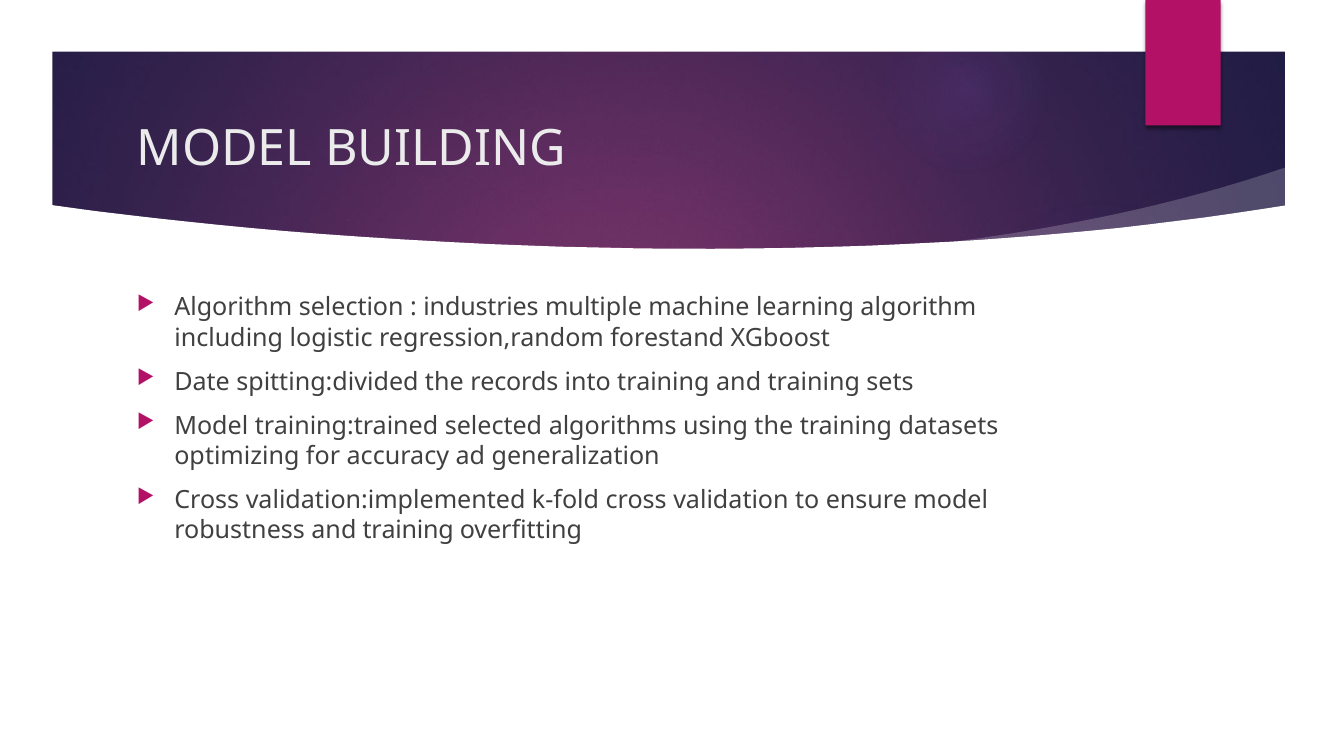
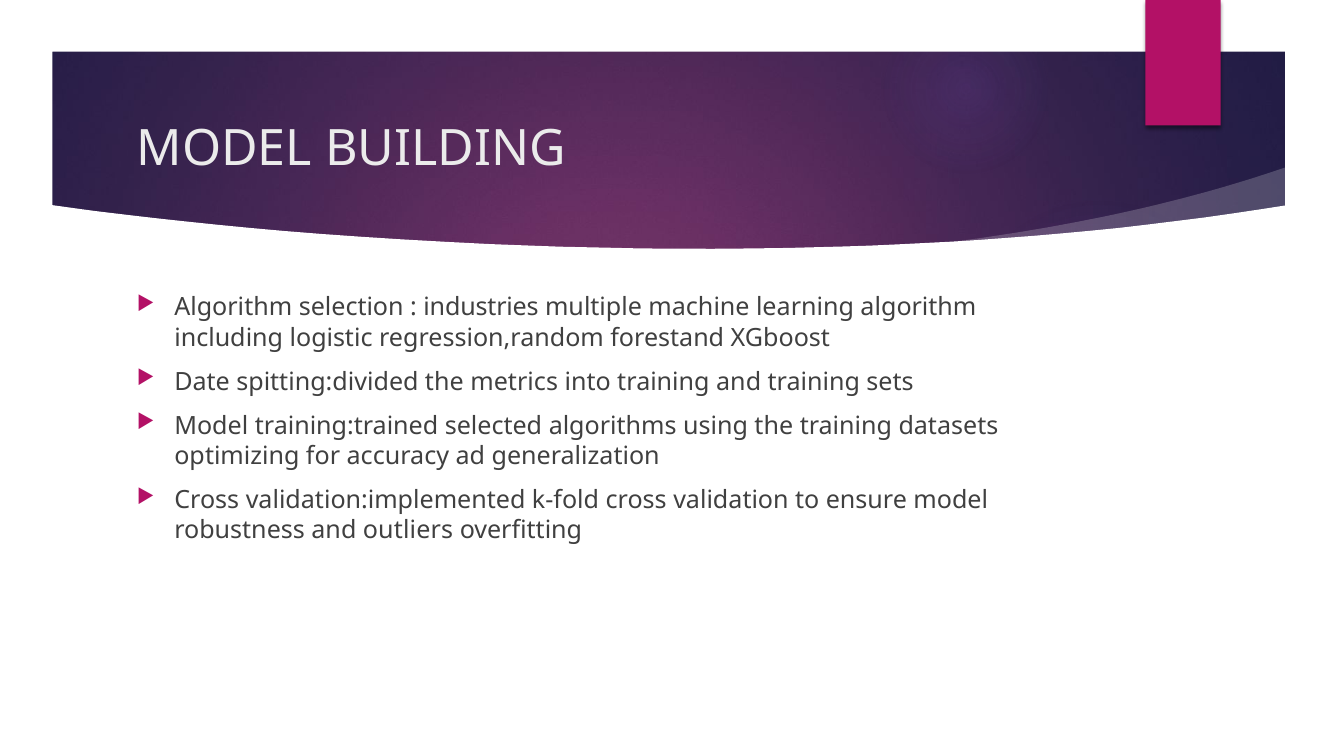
records: records -> metrics
robustness and training: training -> outliers
